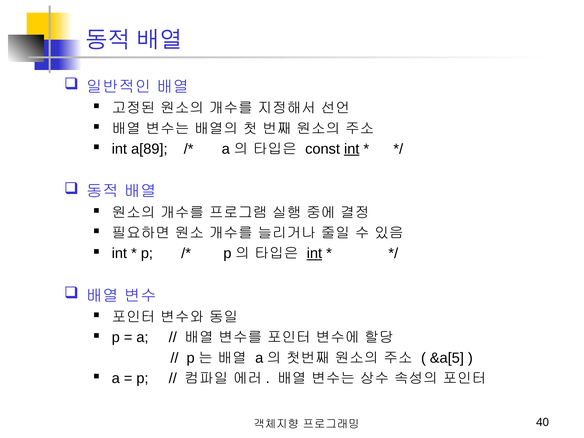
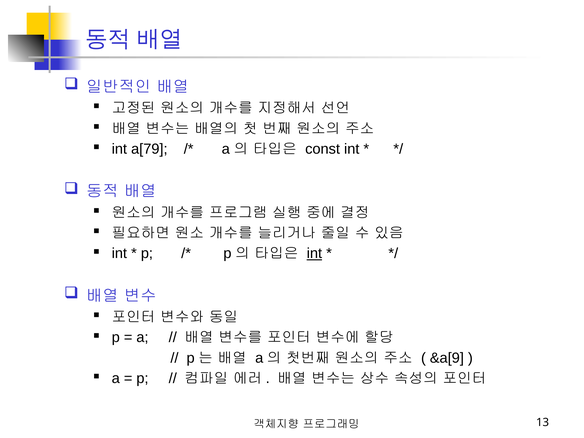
a[89: a[89 -> a[79
int at (352, 149) underline: present -> none
&a[5: &a[5 -> &a[9
40: 40 -> 13
